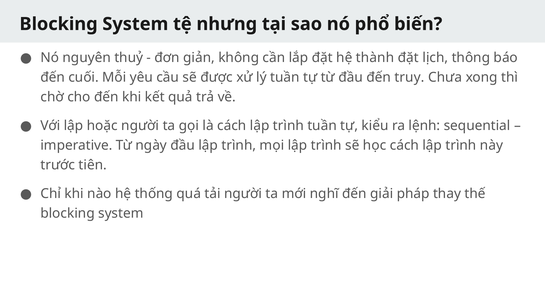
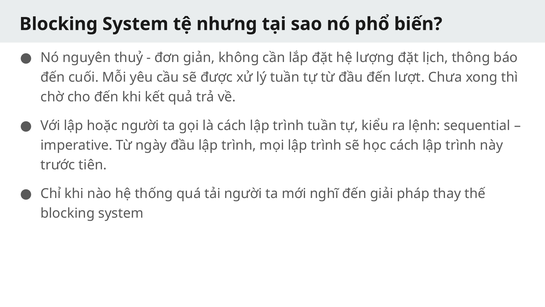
thành: thành -> lượng
truy: truy -> lượt
